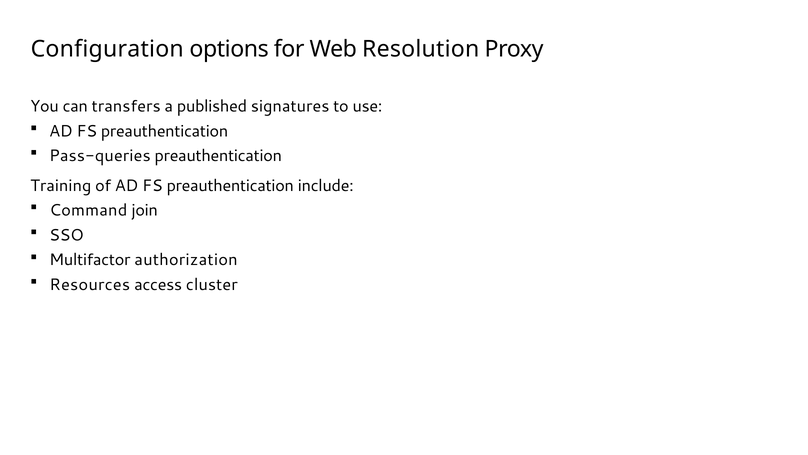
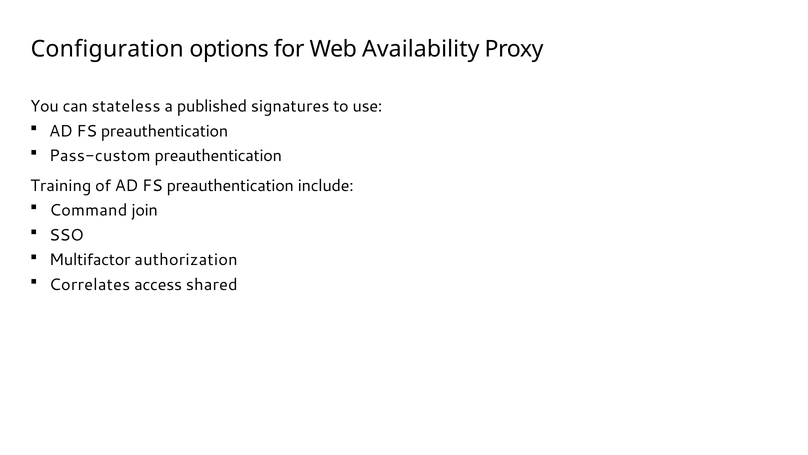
Resolution: Resolution -> Availability
transfers: transfers -> stateless
Pass-queries: Pass-queries -> Pass-custom
Resources: Resources -> Correlates
cluster: cluster -> shared
